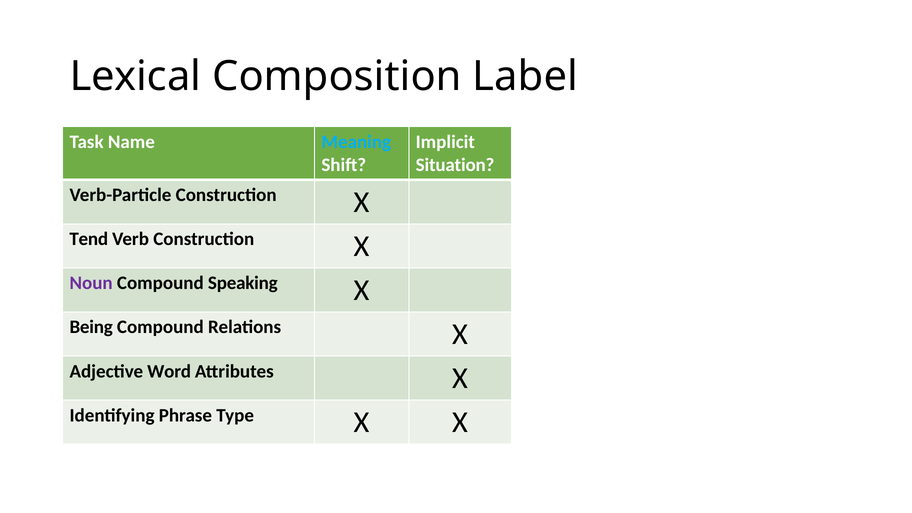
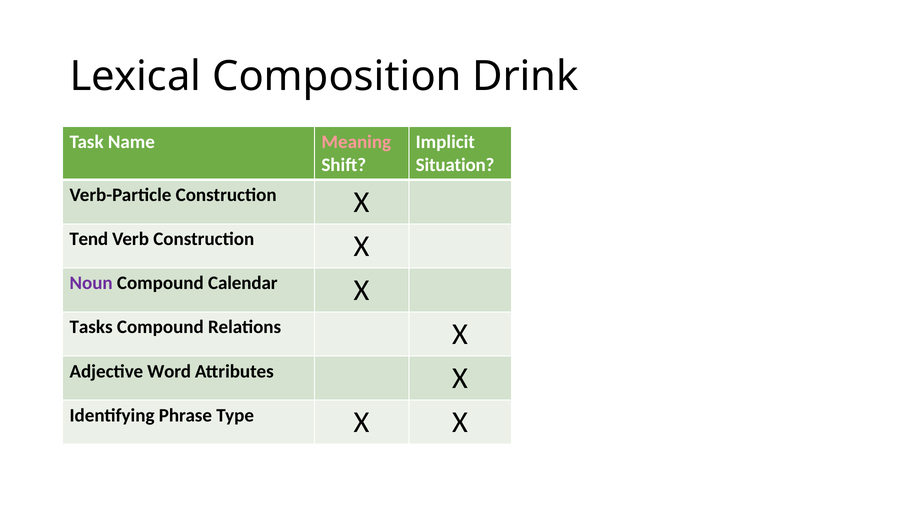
Label: Label -> Drink
Meaning colour: light blue -> pink
Speaking: Speaking -> Calendar
Being: Being -> Tasks
